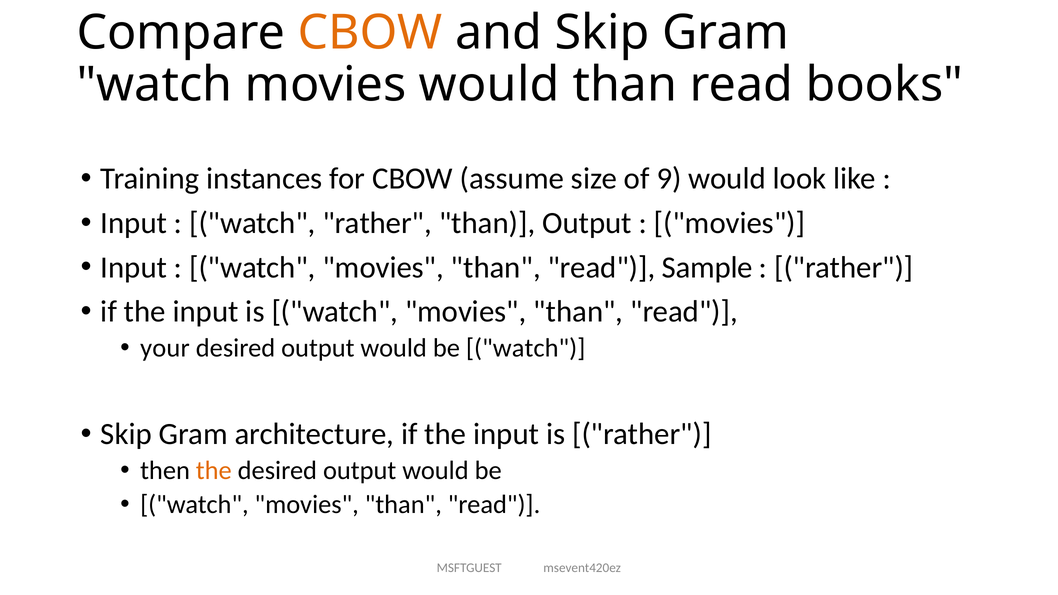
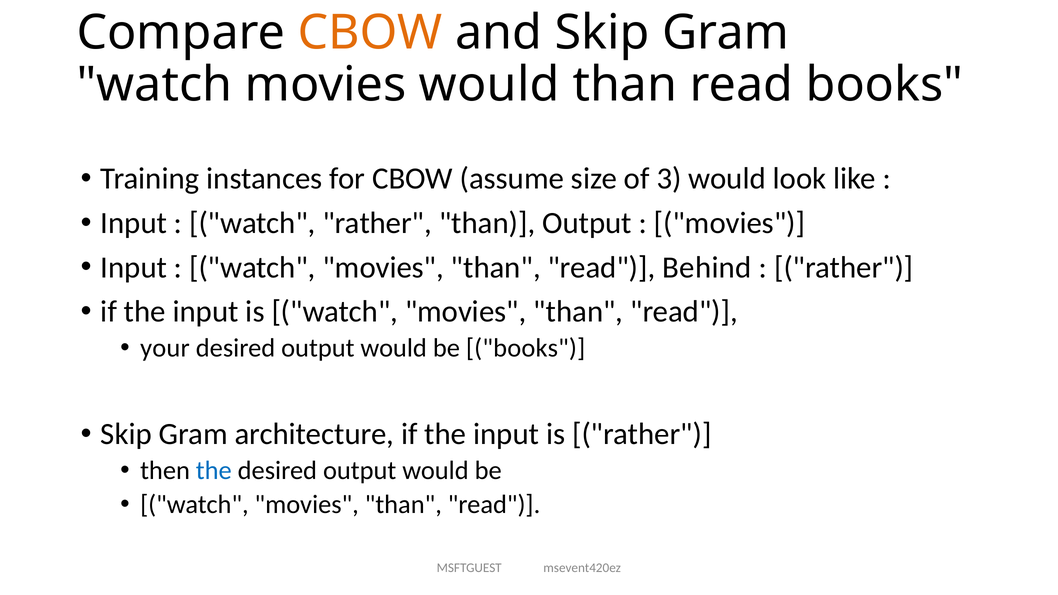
9: 9 -> 3
Sample: Sample -> Behind
be watch: watch -> books
the at (214, 471) colour: orange -> blue
